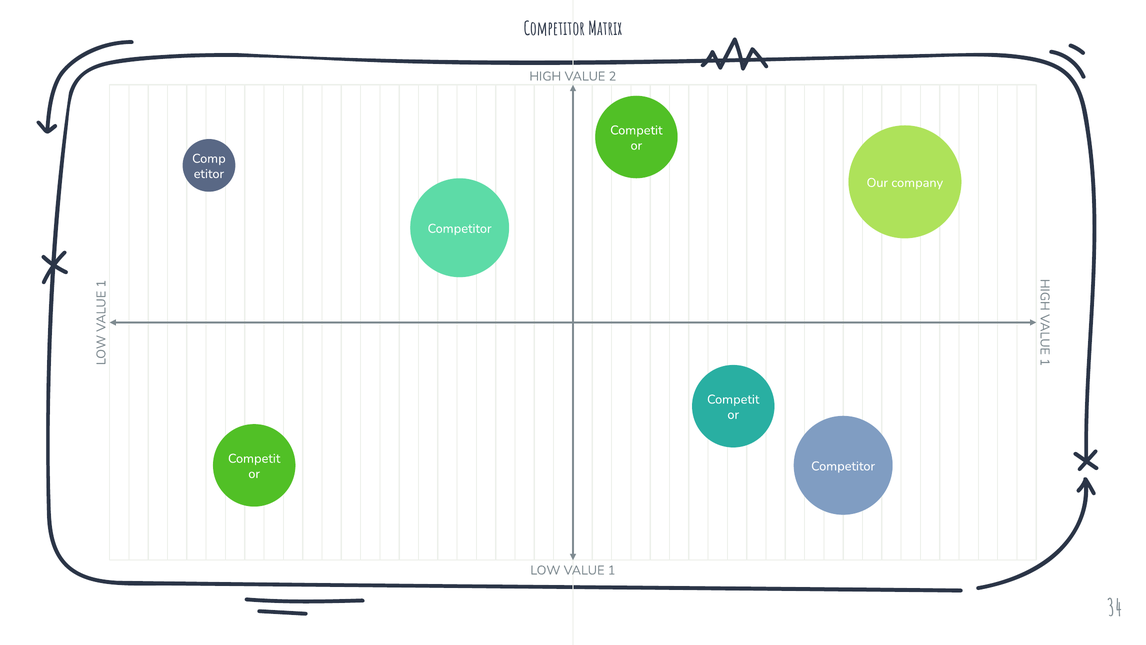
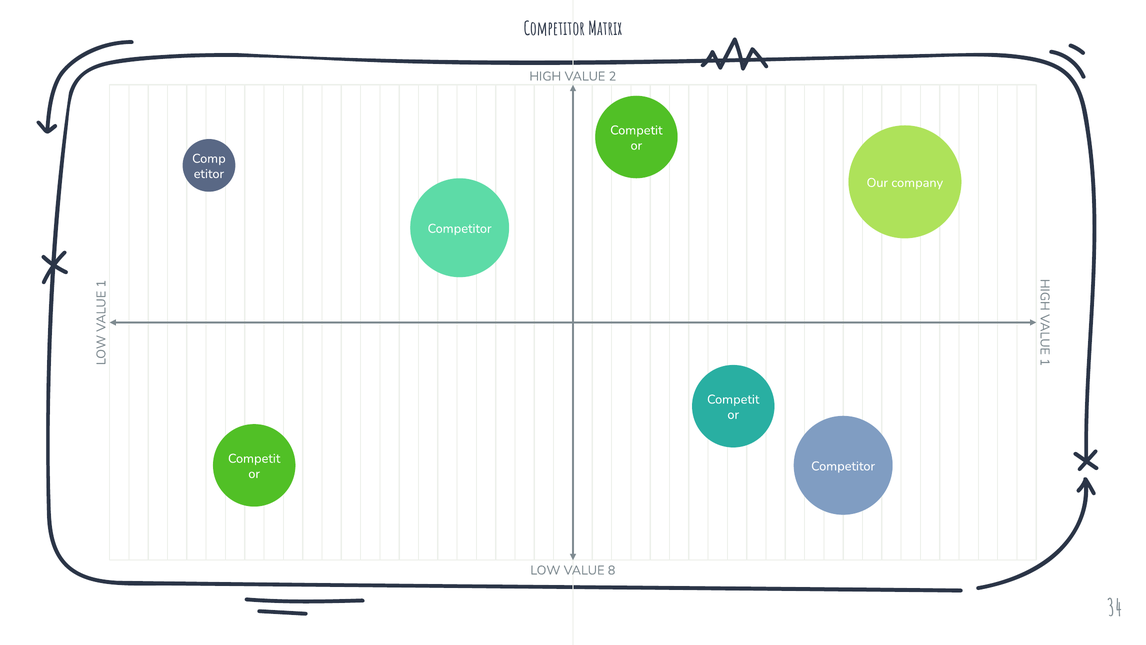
VALUE 1: 1 -> 8
